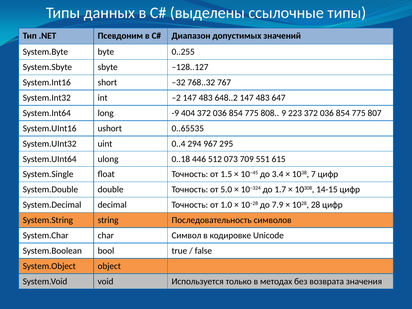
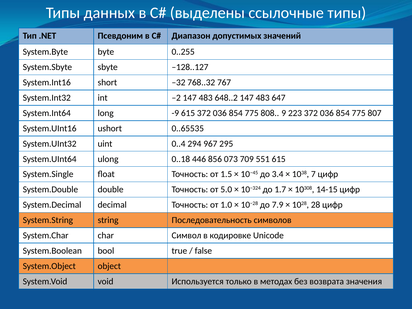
-9 404: 404 -> 615
512: 512 -> 856
